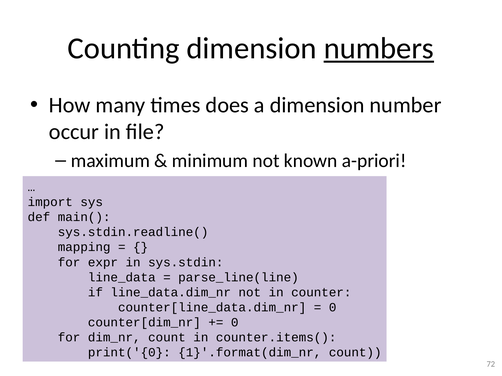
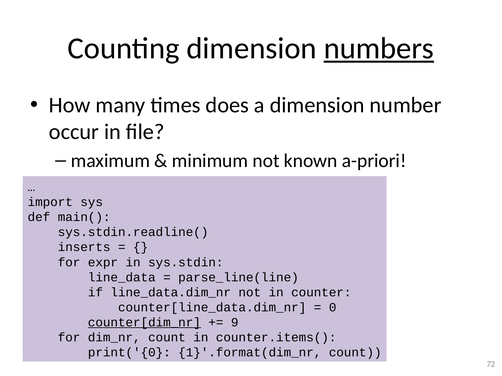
mapping: mapping -> inserts
counter[dim_nr underline: none -> present
0 at (235, 323): 0 -> 9
